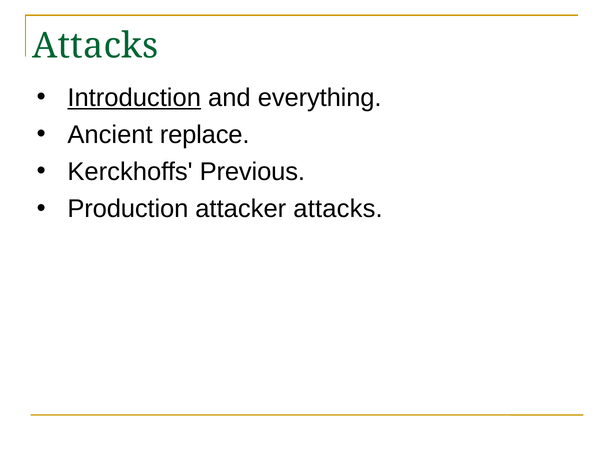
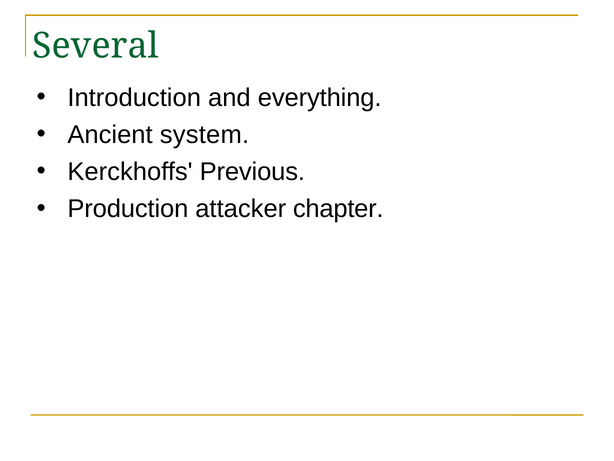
Attacks at (95, 46): Attacks -> Several
Introduction underline: present -> none
replace: replace -> system
attacker attacks: attacks -> chapter
